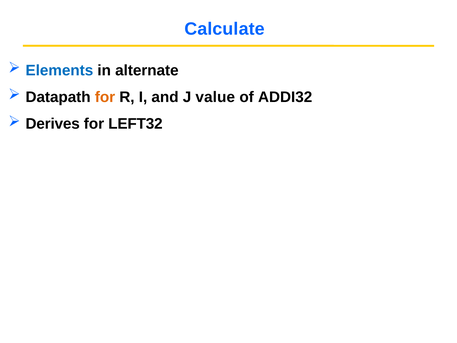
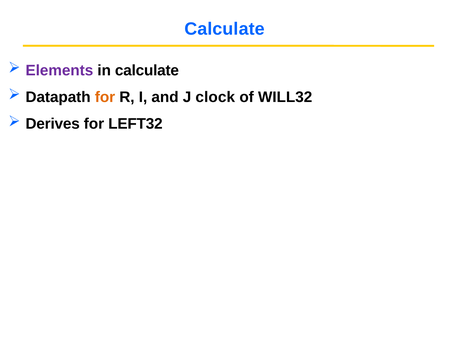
Elements colour: blue -> purple
in alternate: alternate -> calculate
value: value -> clock
ADDI32: ADDI32 -> WILL32
